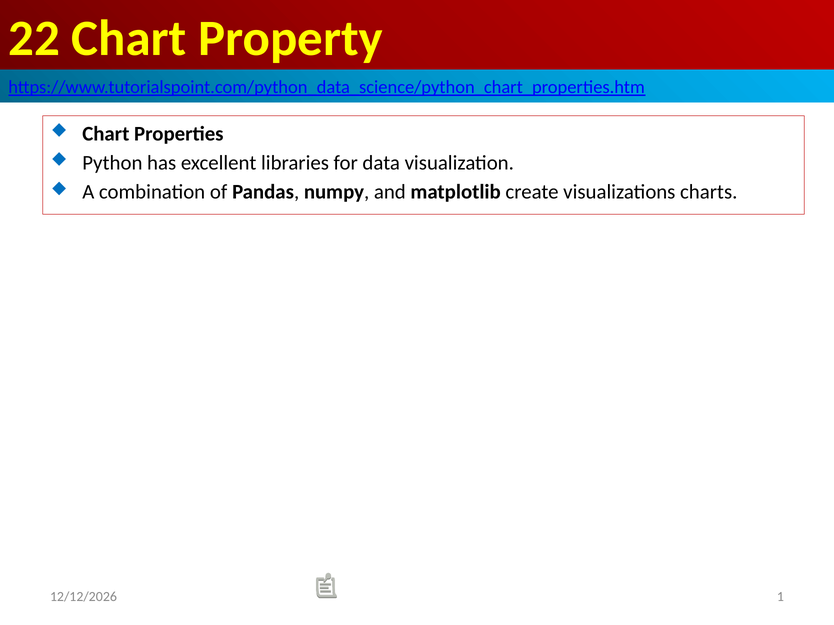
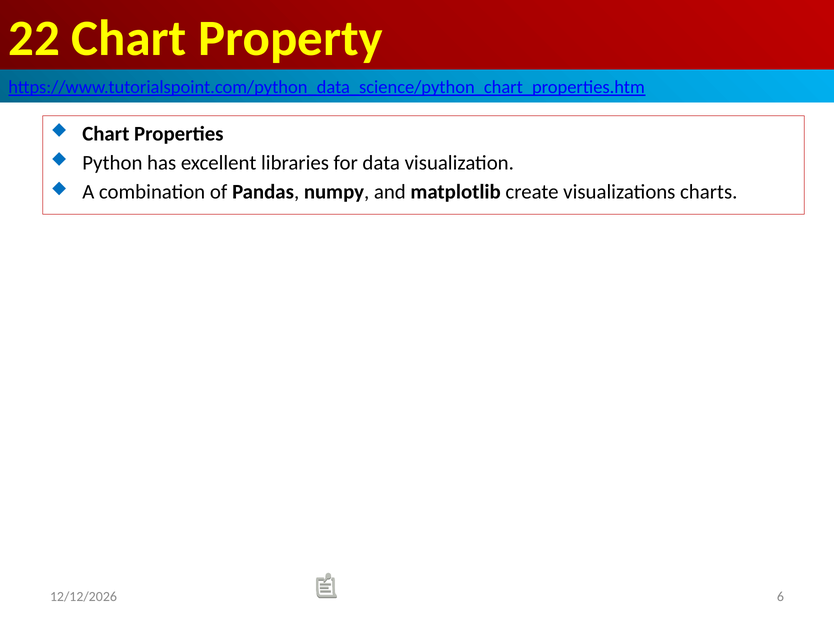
1: 1 -> 6
